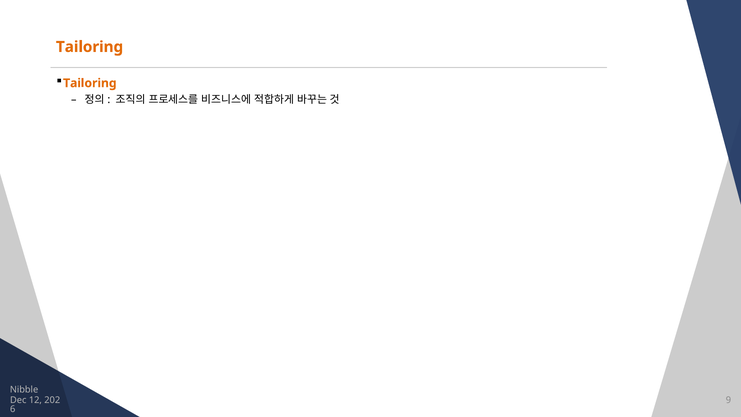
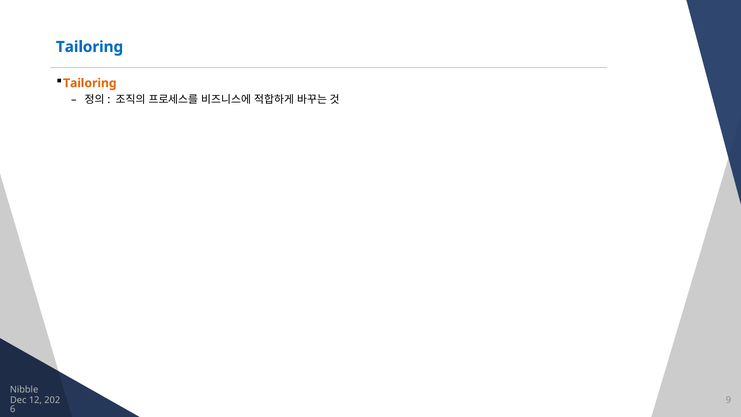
Tailoring at (90, 47) colour: orange -> blue
